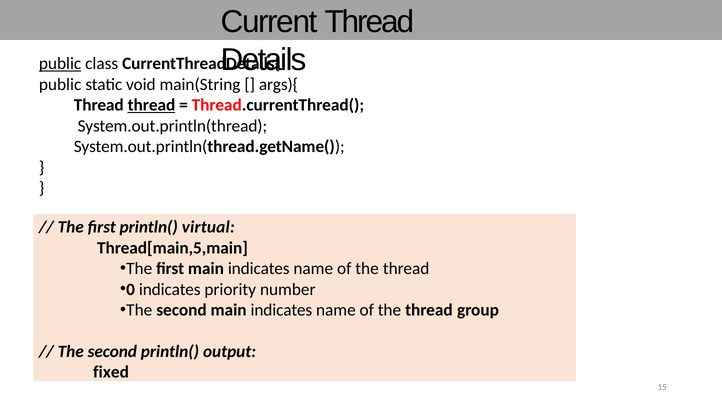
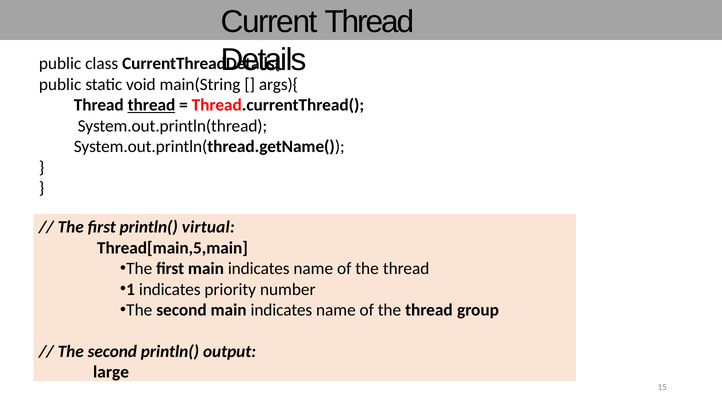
public at (60, 64) underline: present -> none
0: 0 -> 1
fixed: fixed -> large
